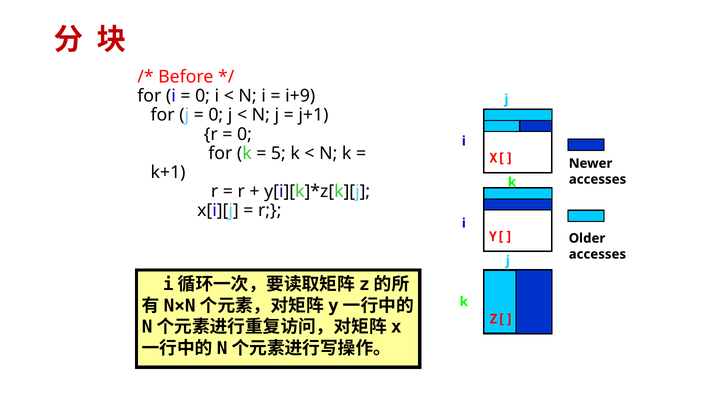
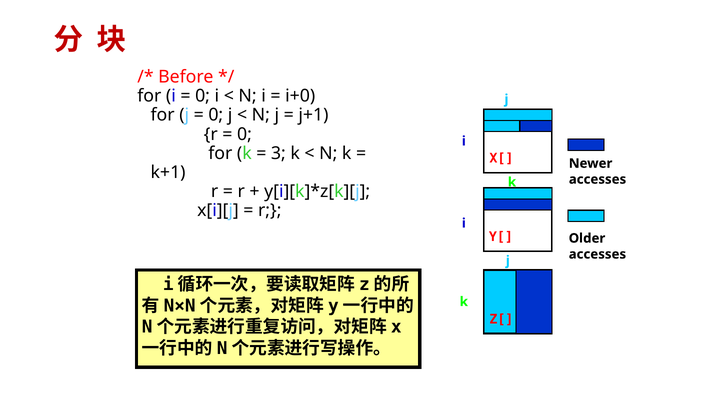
i+9: i+9 -> i+0
5: 5 -> 3
